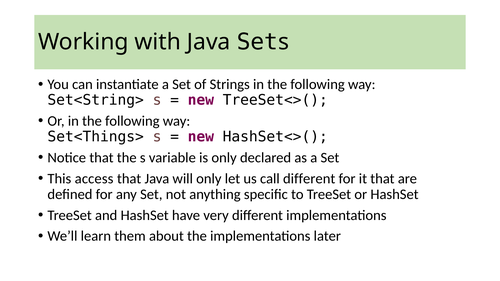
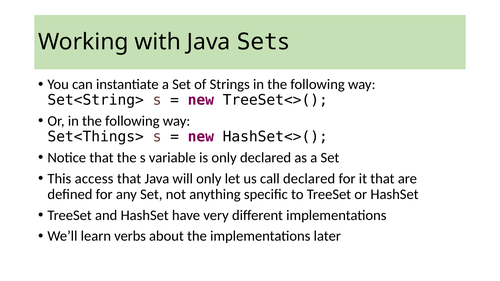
call different: different -> declared
them: them -> verbs
